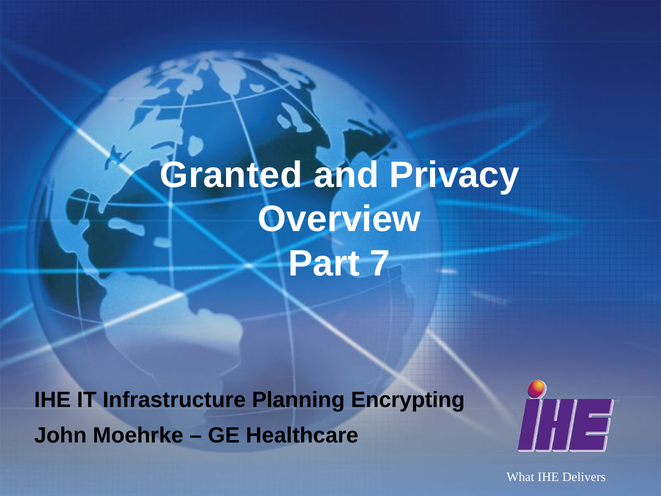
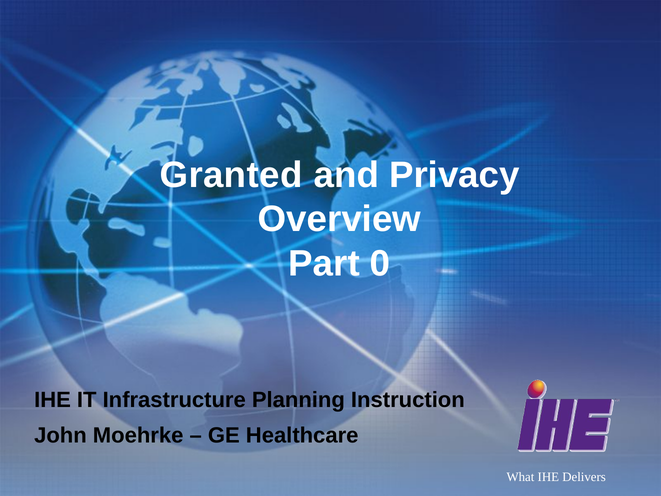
7: 7 -> 0
Encrypting: Encrypting -> Instruction
